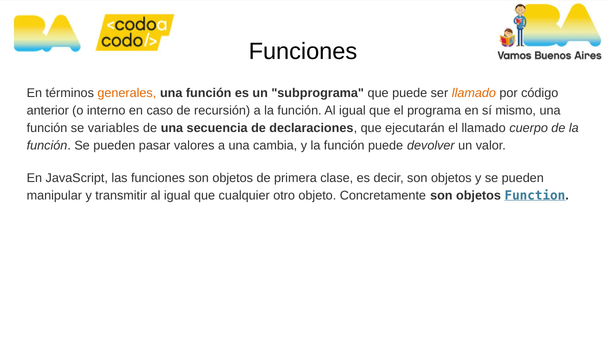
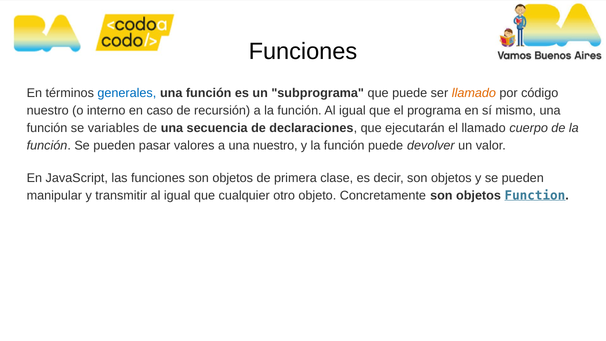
generales colour: orange -> blue
anterior at (48, 111): anterior -> nuestro
una cambia: cambia -> nuestro
